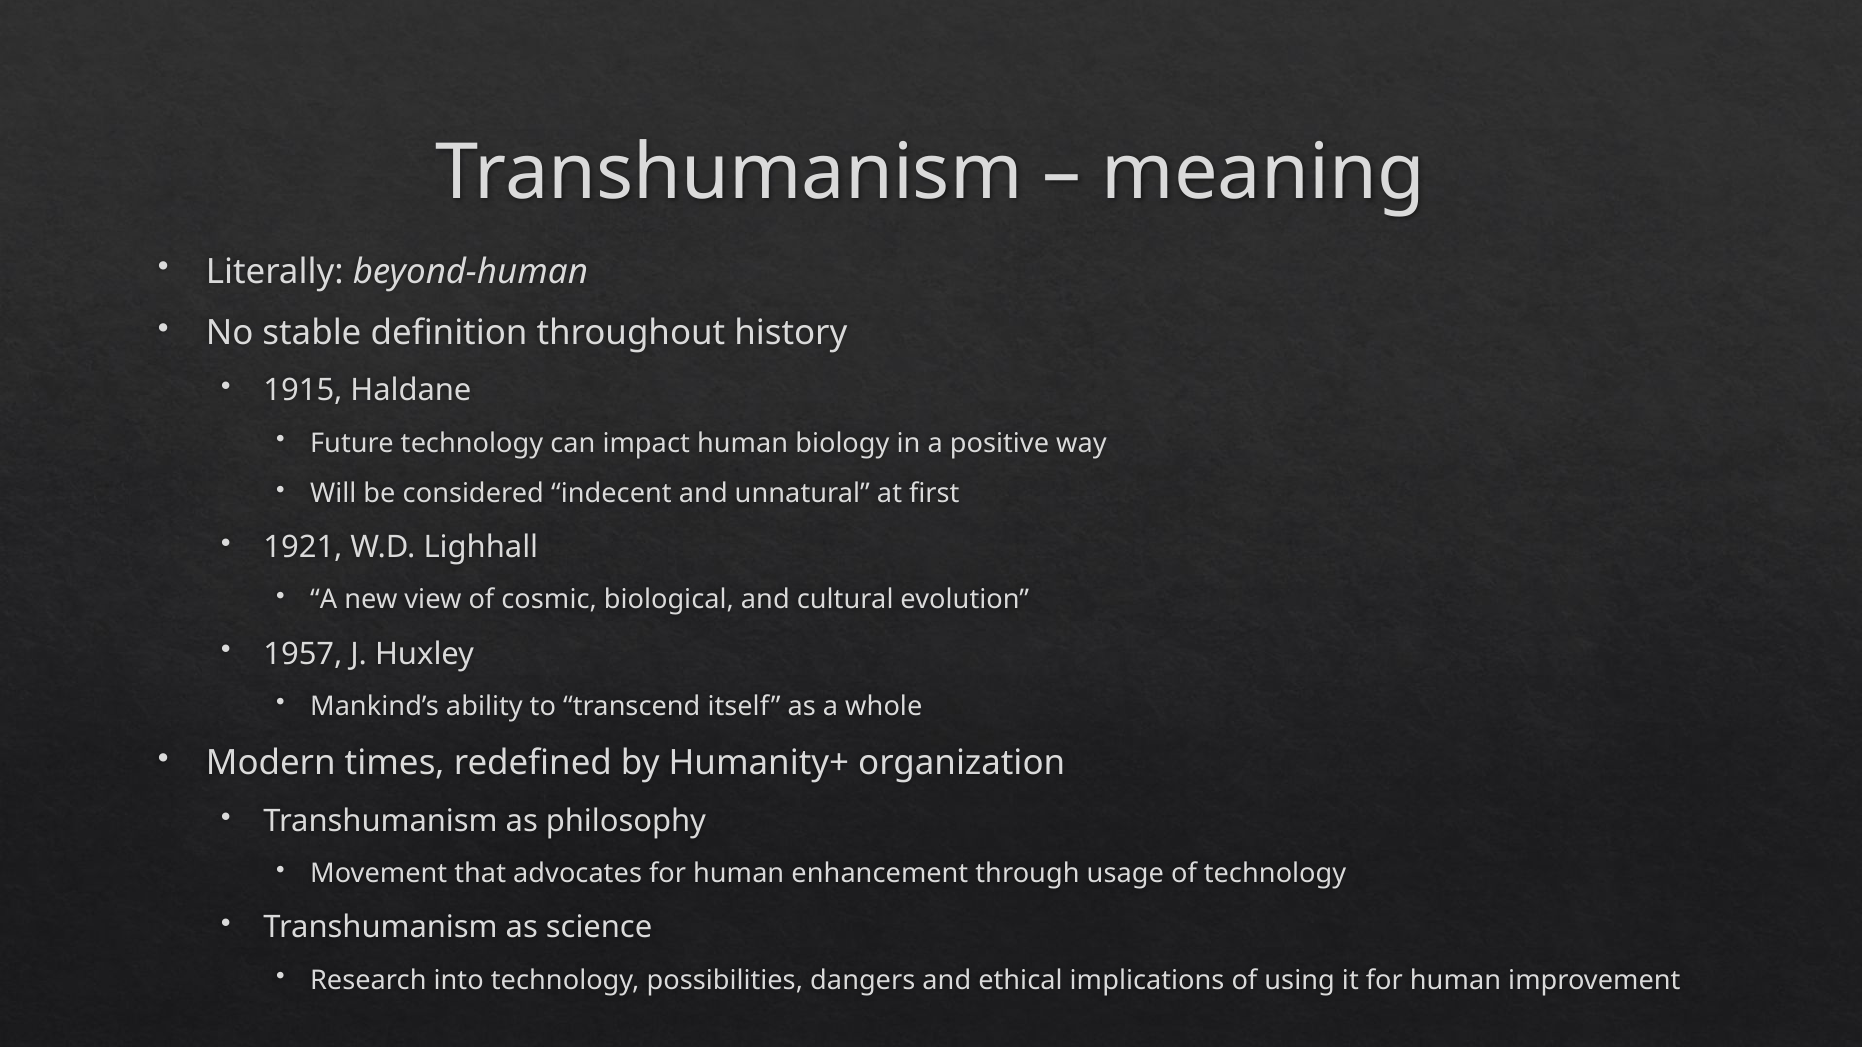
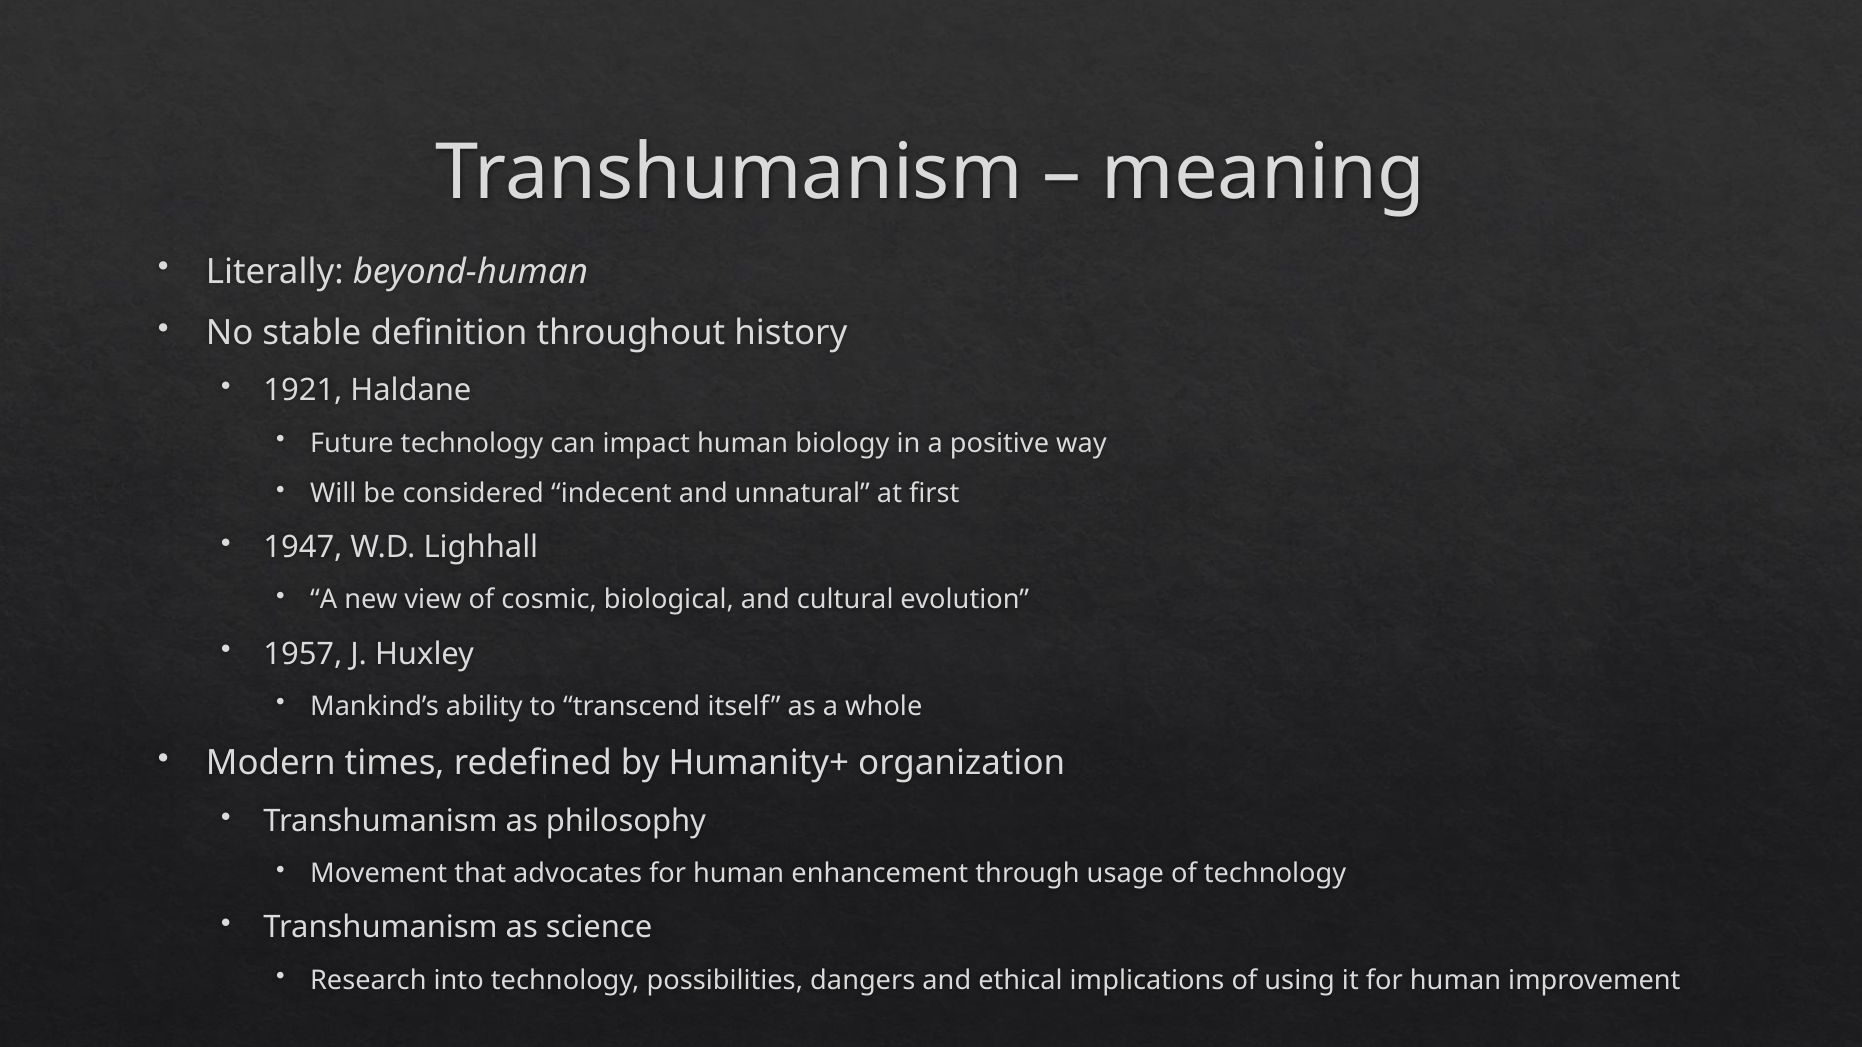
1915: 1915 -> 1921
1921: 1921 -> 1947
